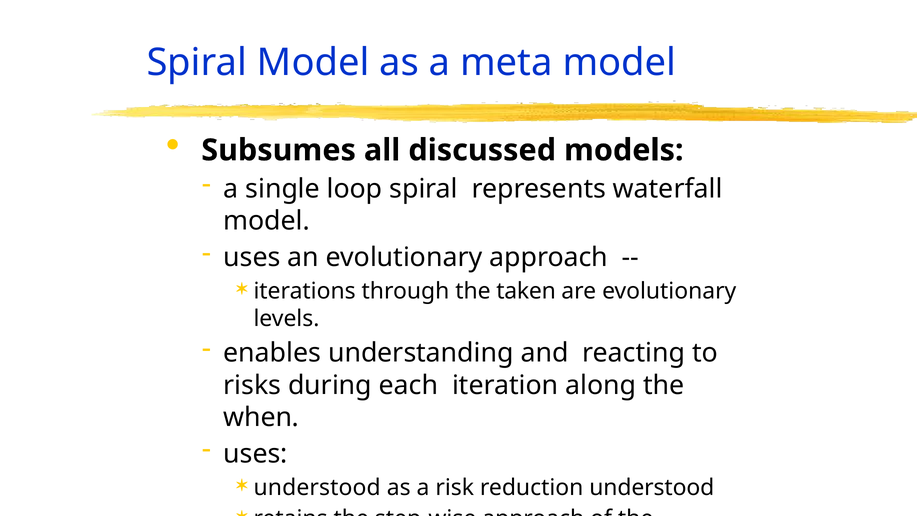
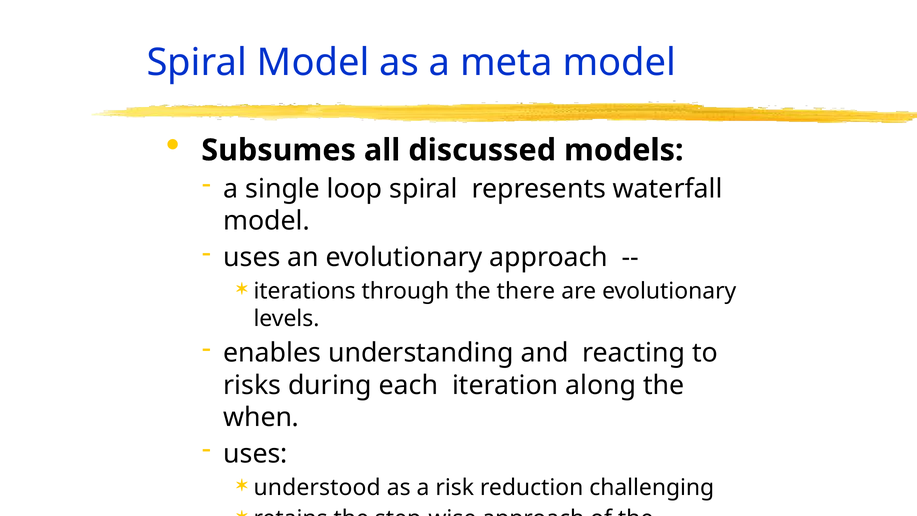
taken: taken -> there
reduction understood: understood -> challenging
